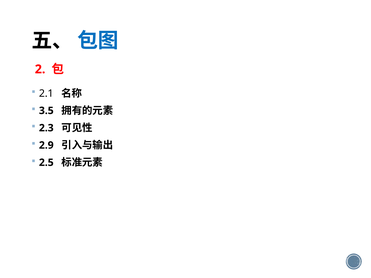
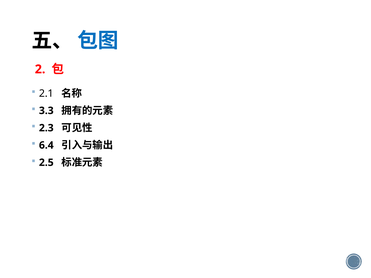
3.5: 3.5 -> 3.3
2.9: 2.9 -> 6.4
